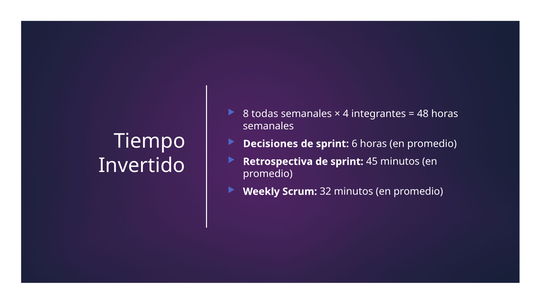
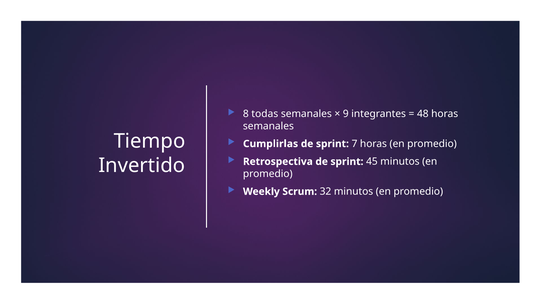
4: 4 -> 9
Decisiones: Decisiones -> Cumplirlas
6: 6 -> 7
